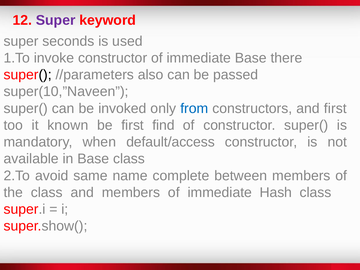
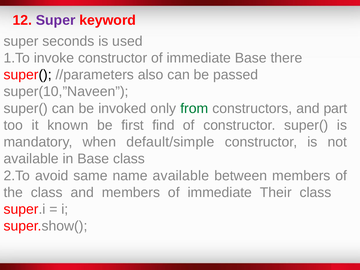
from colour: blue -> green
and first: first -> part
default/access: default/access -> default/simple
name complete: complete -> available
Hash: Hash -> Their
